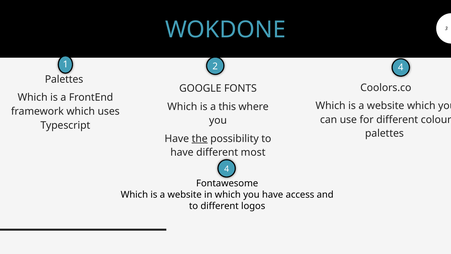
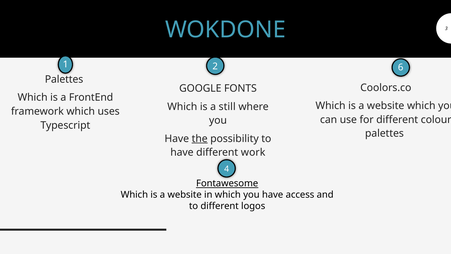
2 4: 4 -> 6
this: this -> still
most: most -> work
Fontawesome underline: none -> present
